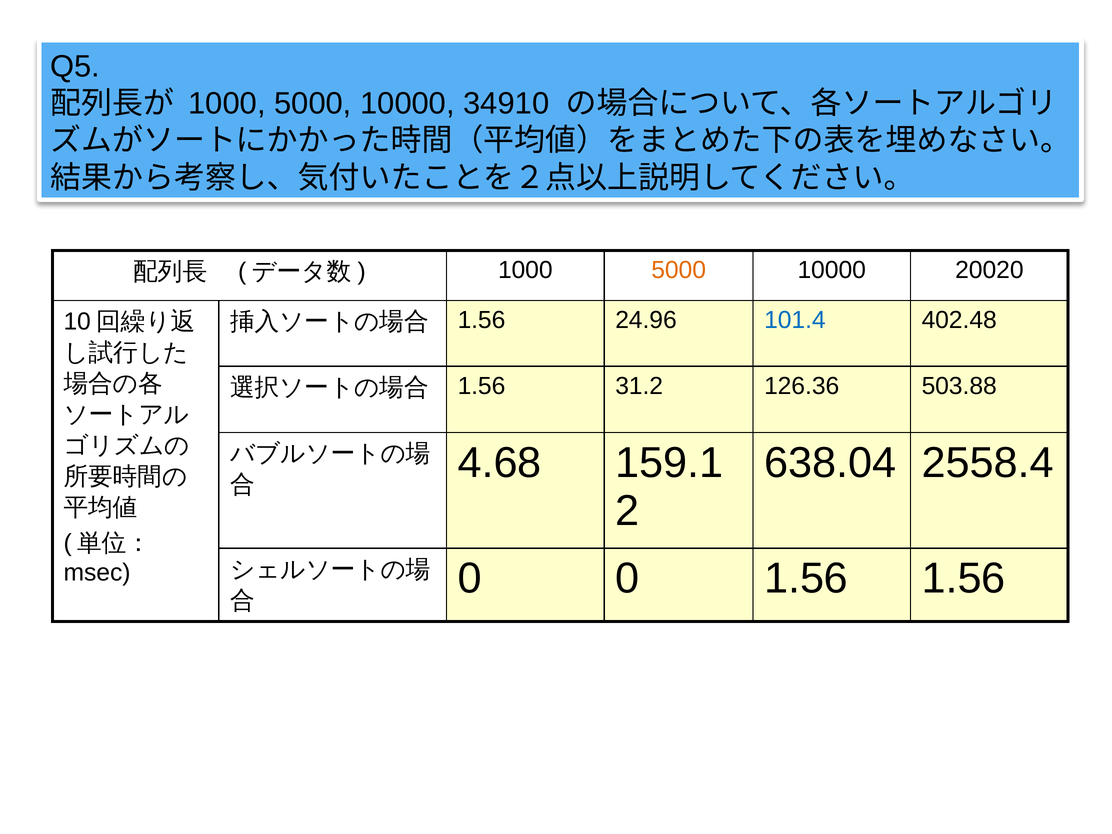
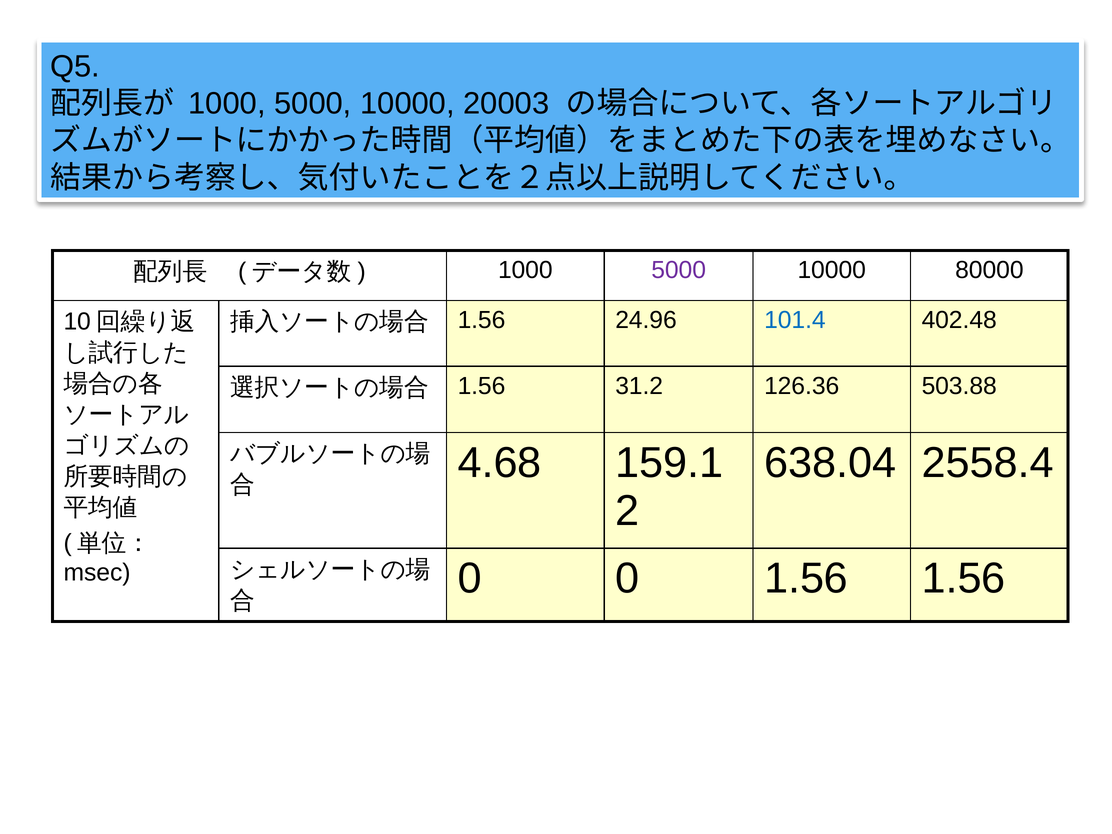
34910: 34910 -> 20003
5000 at (679, 270) colour: orange -> purple
20020: 20020 -> 80000
